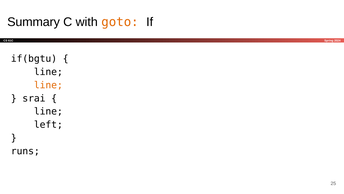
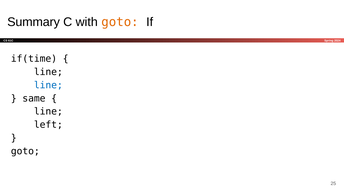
if(bgtu: if(bgtu -> if(time
line at (48, 85) colour: orange -> blue
srai: srai -> same
runs at (25, 151): runs -> goto
